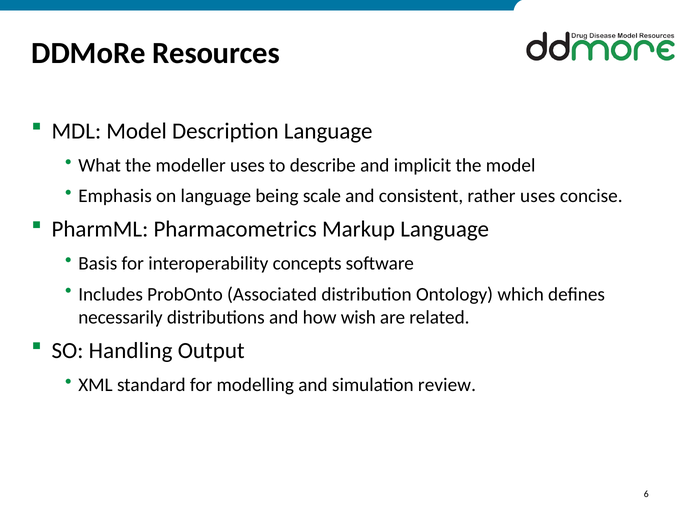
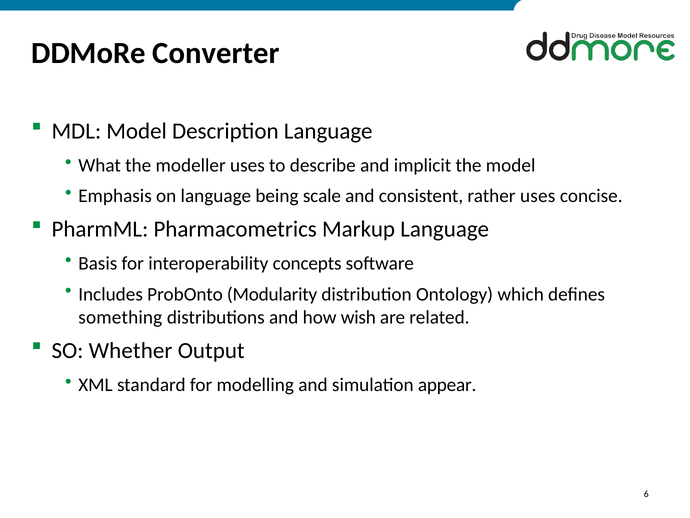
Resources: Resources -> Converter
Associated: Associated -> Modularity
necessarily: necessarily -> something
Handling: Handling -> Whether
review: review -> appear
